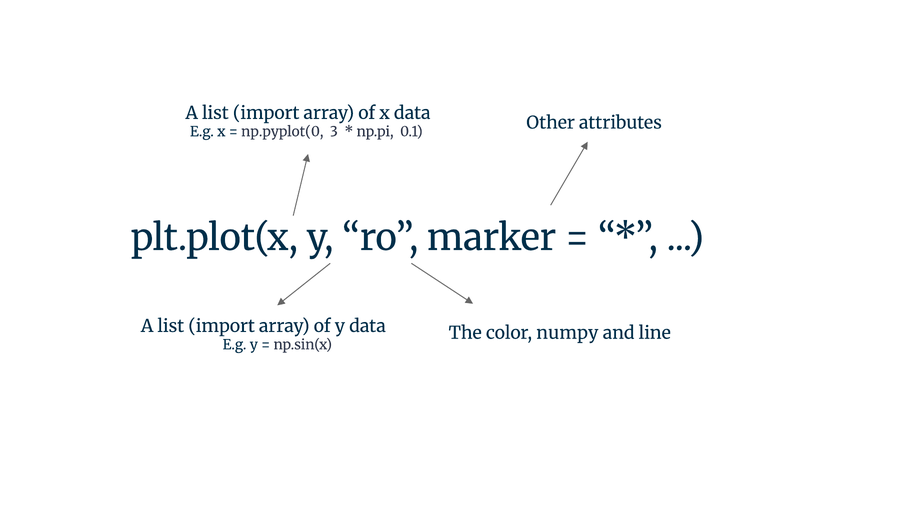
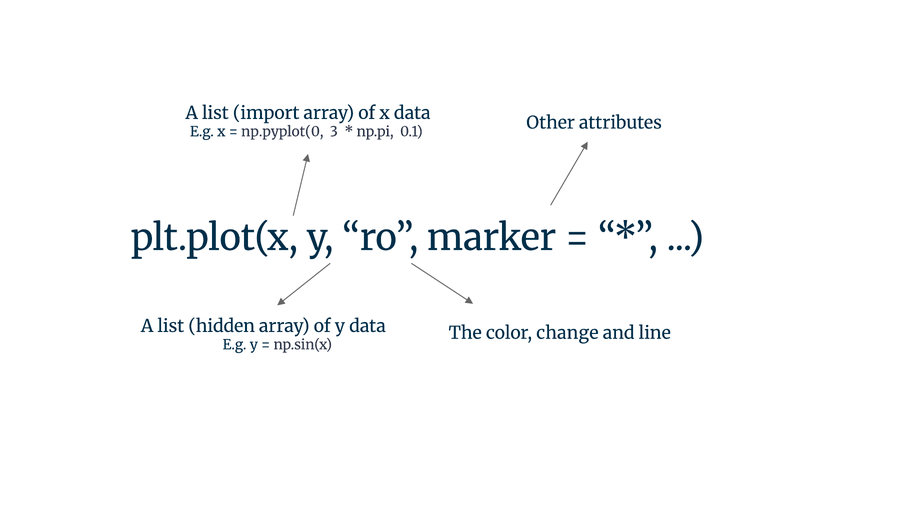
import at (222, 327): import -> hidden
numpy: numpy -> change
